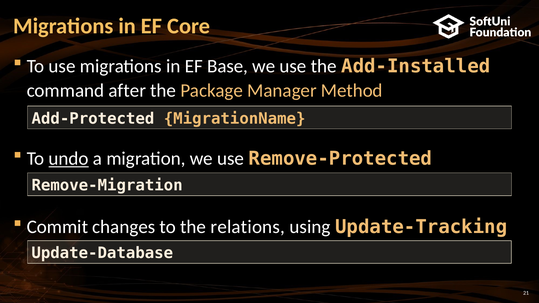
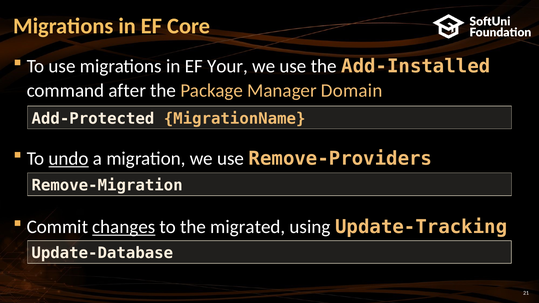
Base: Base -> Your
Method: Method -> Domain
Remove-Protected: Remove-Protected -> Remove-Providers
changes underline: none -> present
relations: relations -> migrated
